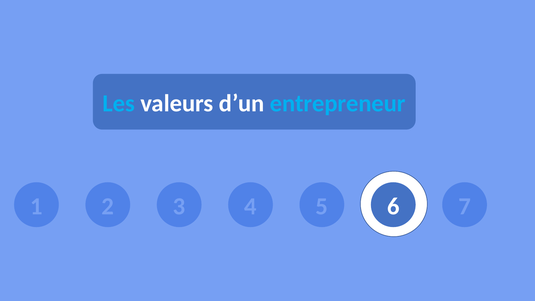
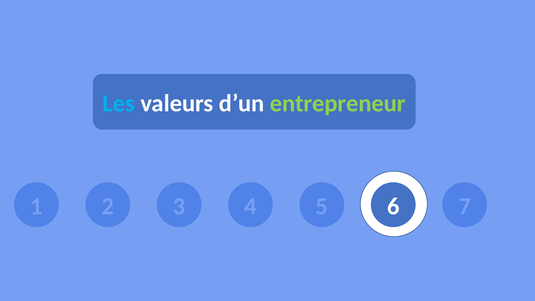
entrepreneur colour: light blue -> light green
